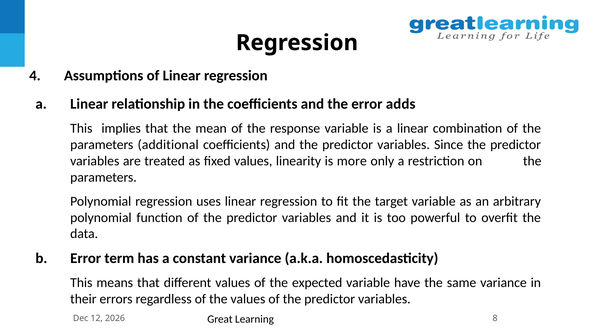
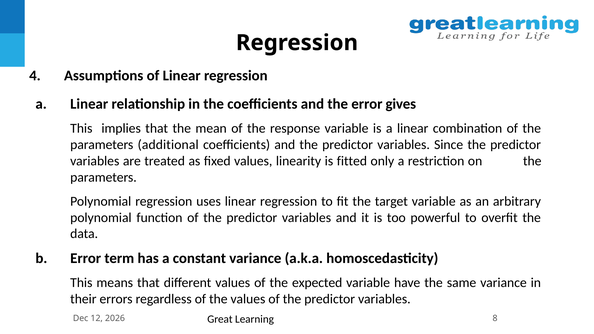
adds: adds -> gives
more: more -> fitted
